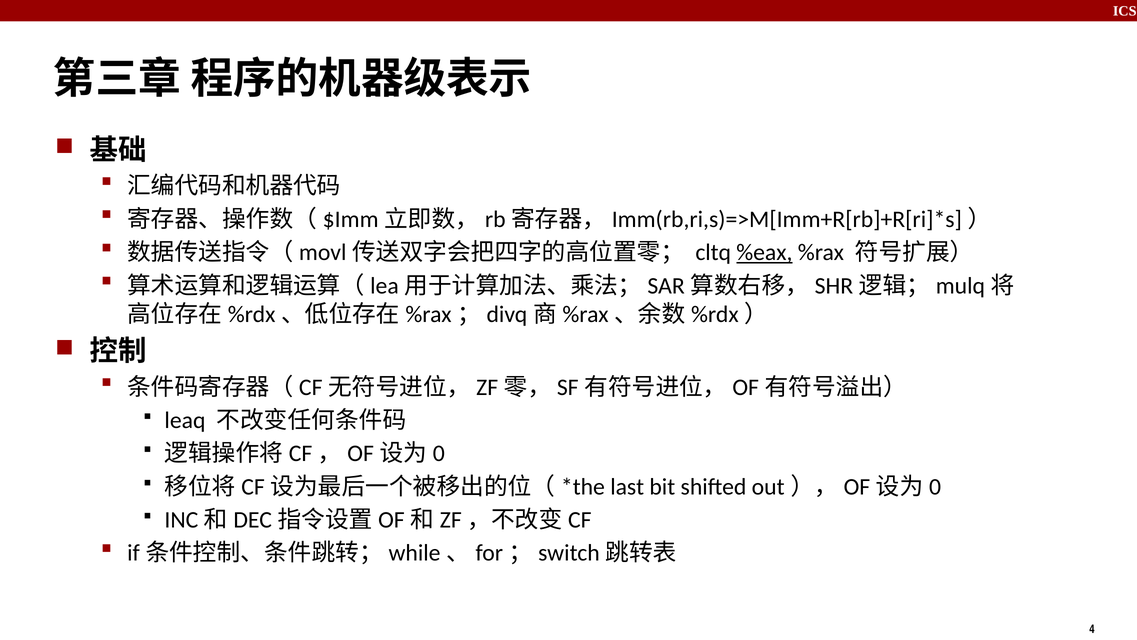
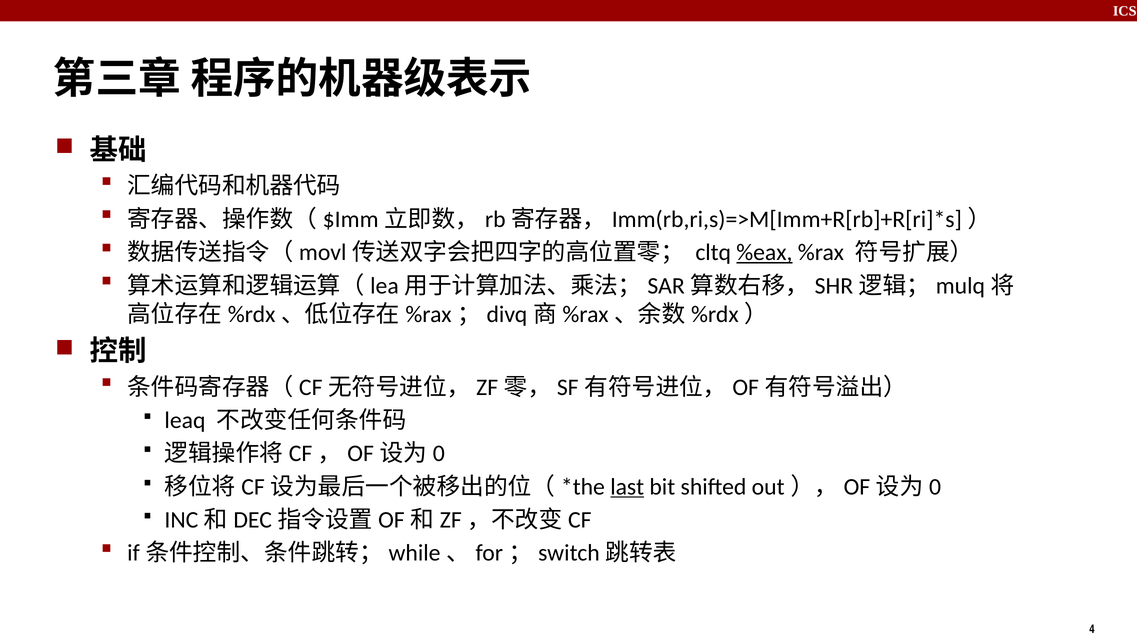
last underline: none -> present
